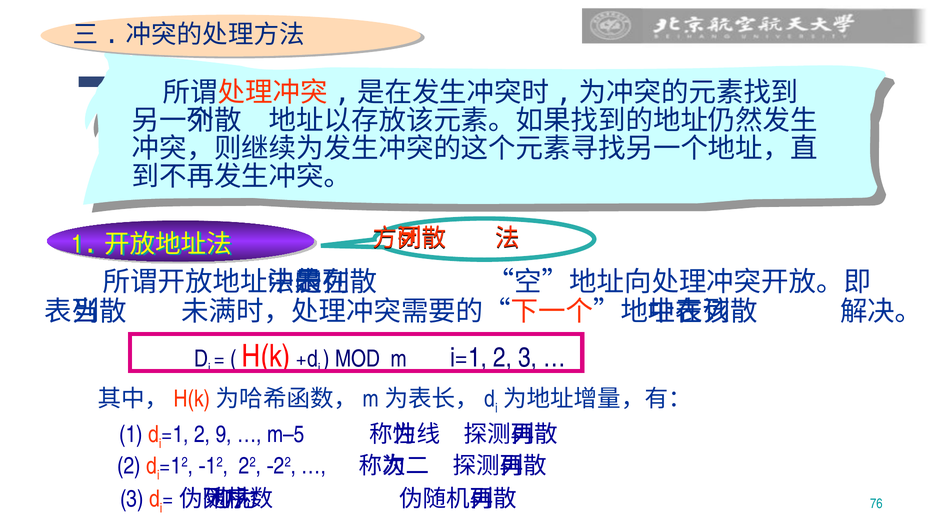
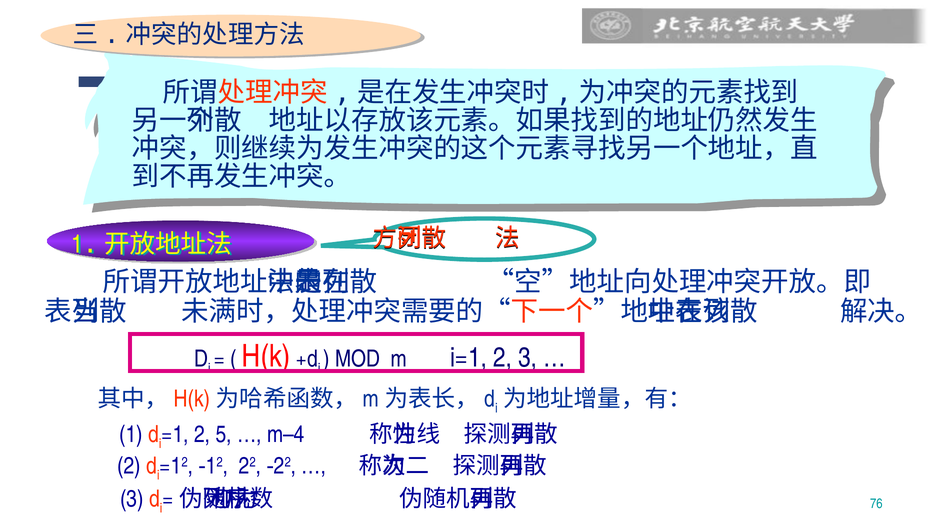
9: 9 -> 5
m–5: m–5 -> m–4
